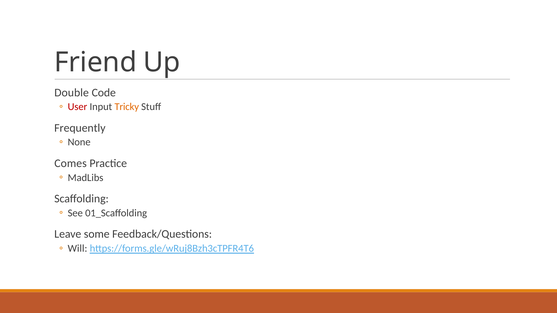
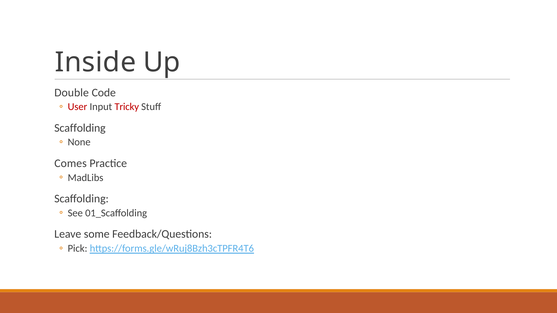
Friend: Friend -> Inside
Tricky colour: orange -> red
Frequently at (80, 128): Frequently -> Scaffolding
Will: Will -> Pick
